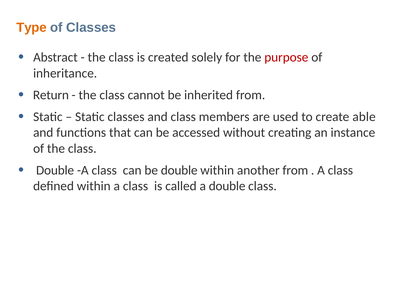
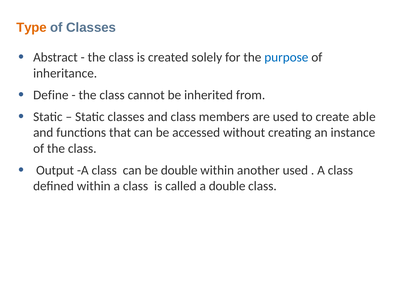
purpose colour: red -> blue
Return: Return -> Define
Double at (55, 170): Double -> Output
another from: from -> used
